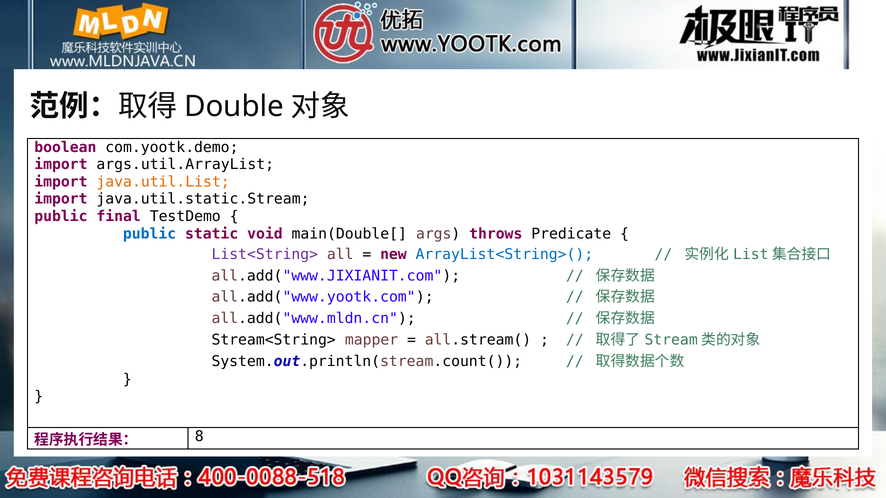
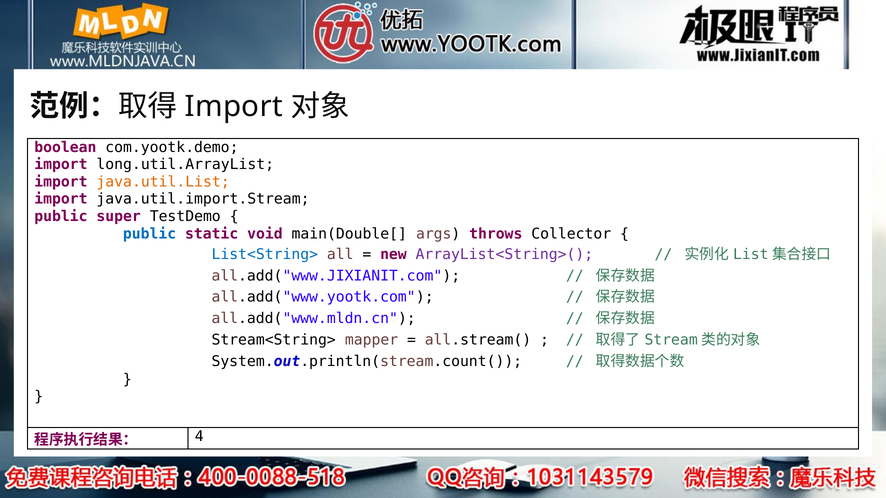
Double at (234, 106): Double -> Import
args.util.ArrayList: args.util.ArrayList -> long.util.ArrayList
java.util.static.Stream: java.util.static.Stream -> java.util.import.Stream
final: final -> super
Predicate: Predicate -> Collector
List<String> colour: purple -> blue
ArrayList<String>( colour: blue -> purple
8: 8 -> 4
